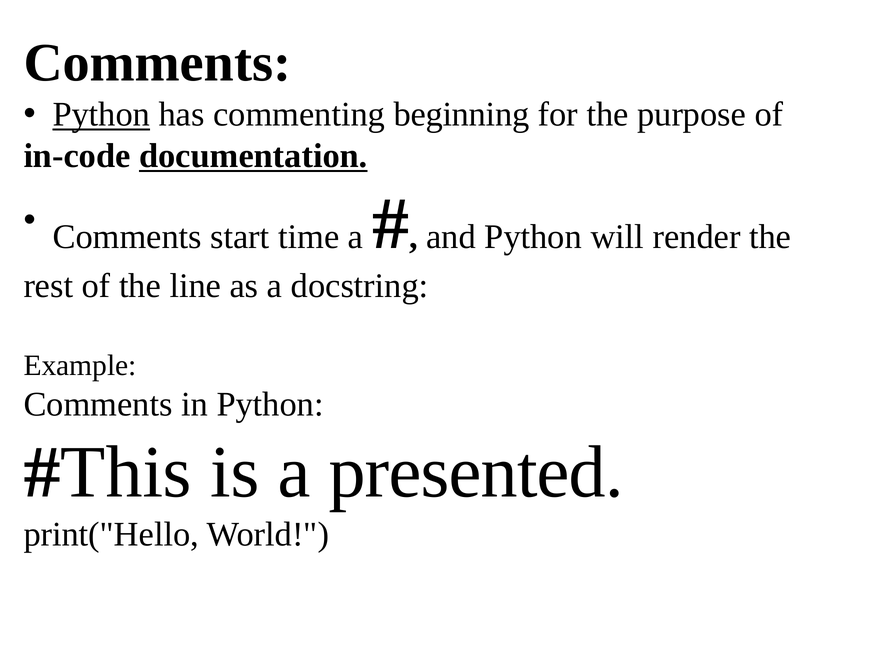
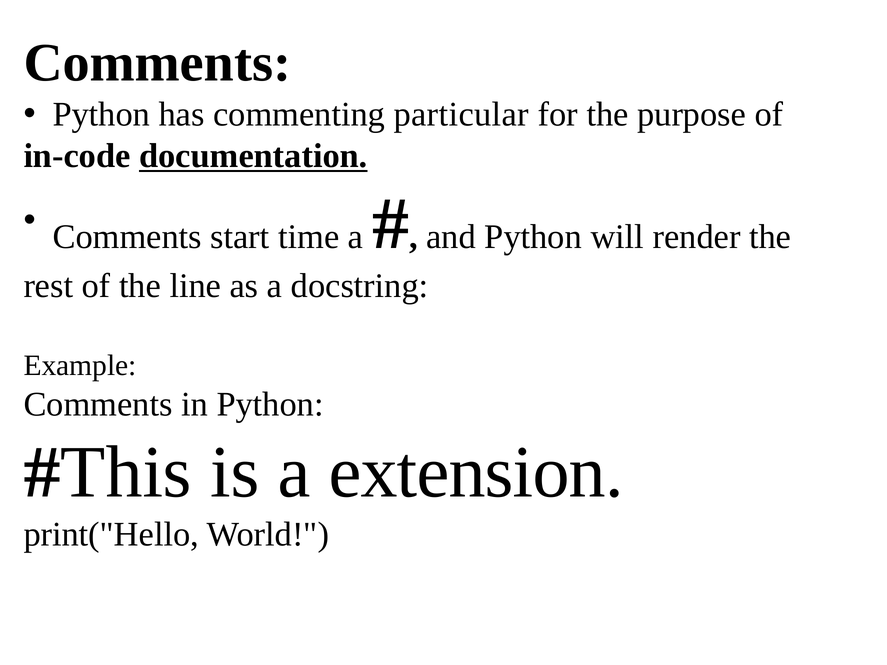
Python at (101, 115) underline: present -> none
beginning: beginning -> particular
presented: presented -> extension
